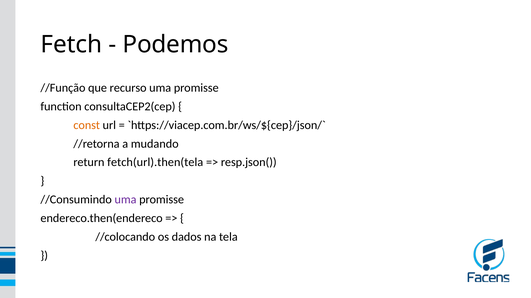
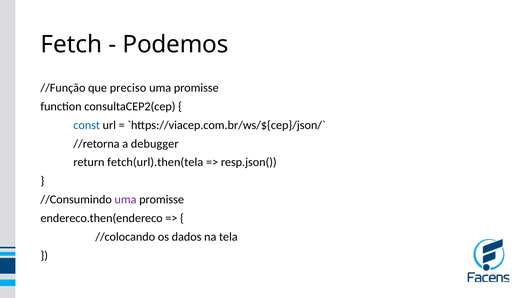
recurso: recurso -> preciso
const colour: orange -> blue
mudando: mudando -> debugger
